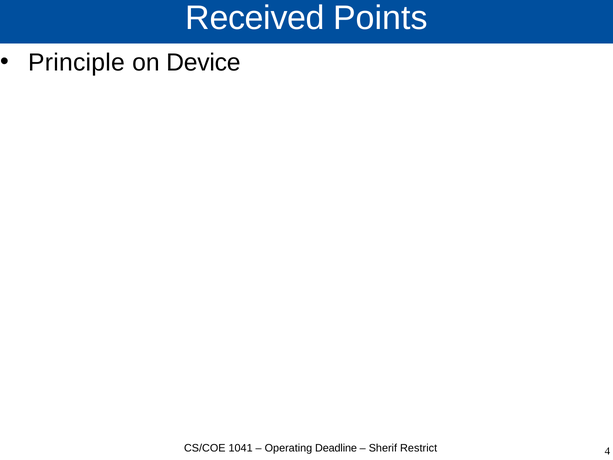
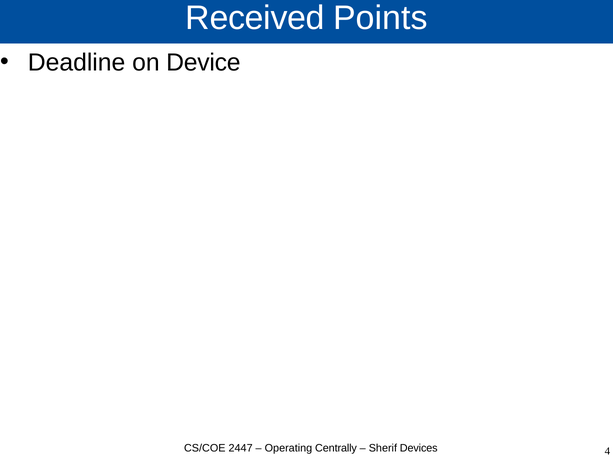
Principle: Principle -> Deadline
1041: 1041 -> 2447
Deadline: Deadline -> Centrally
Restrict: Restrict -> Devices
